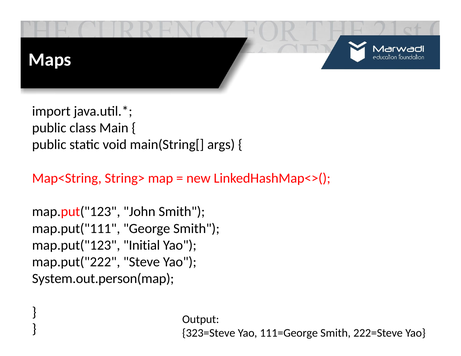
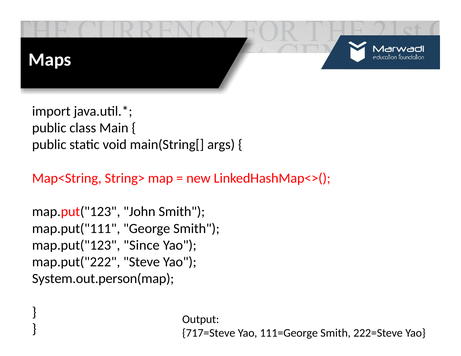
Initial: Initial -> Since
323=Steve: 323=Steve -> 717=Steve
